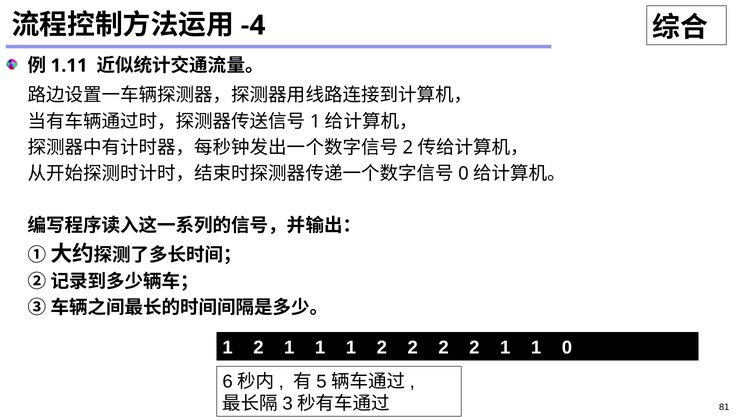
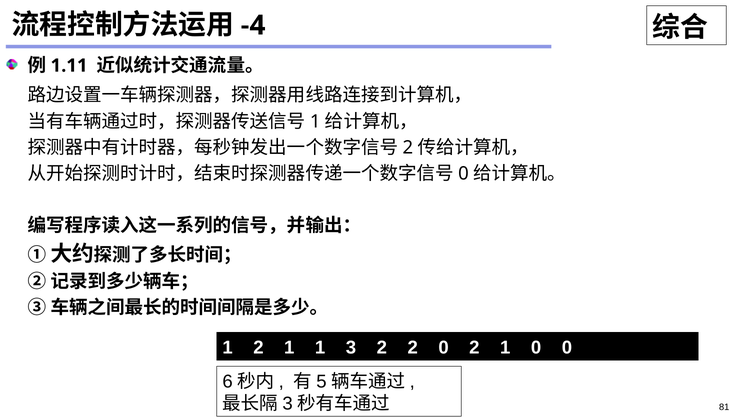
1 1 1: 1 -> 3
2 at (444, 348): 2 -> 0
1 at (536, 348): 1 -> 0
